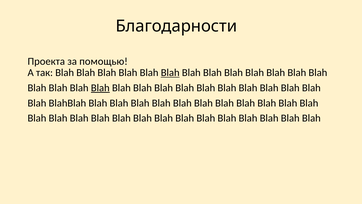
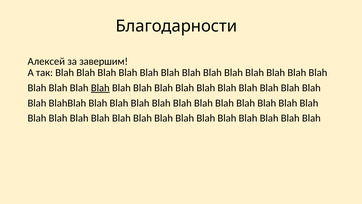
Проекта: Проекта -> Алексей
помощью: помощью -> завершим
Blah at (170, 73) underline: present -> none
